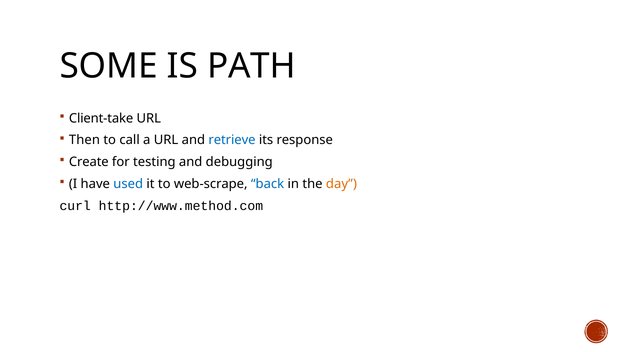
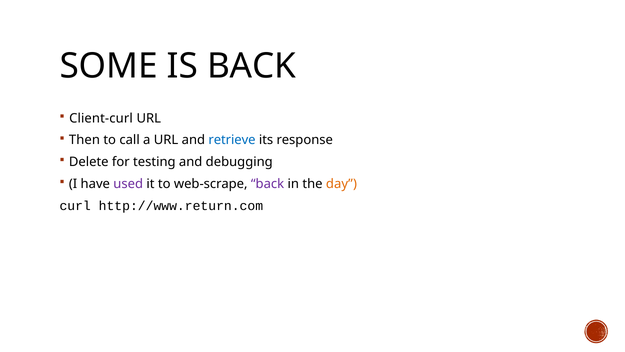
IS PATH: PATH -> BACK
Client-take: Client-take -> Client-curl
Create: Create -> Delete
used colour: blue -> purple
back at (268, 184) colour: blue -> purple
http://www.method.com: http://www.method.com -> http://www.return.com
